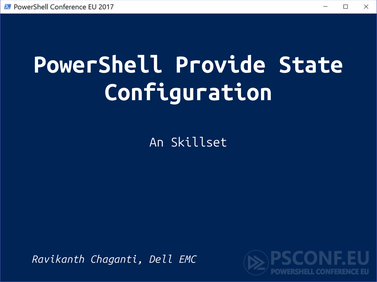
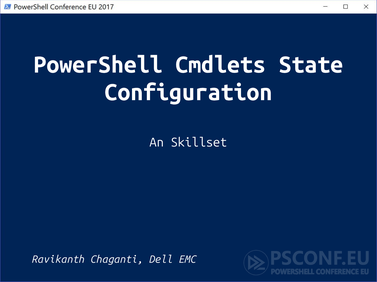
Provide: Provide -> Cmdlets
